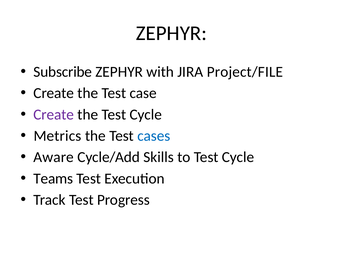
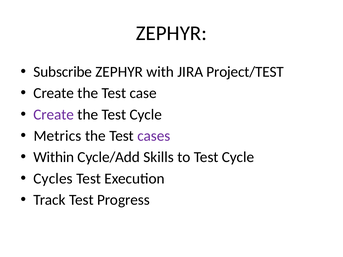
Project/FILE: Project/FILE -> Project/TEST
cases colour: blue -> purple
Aware: Aware -> Within
Teams: Teams -> Cycles
